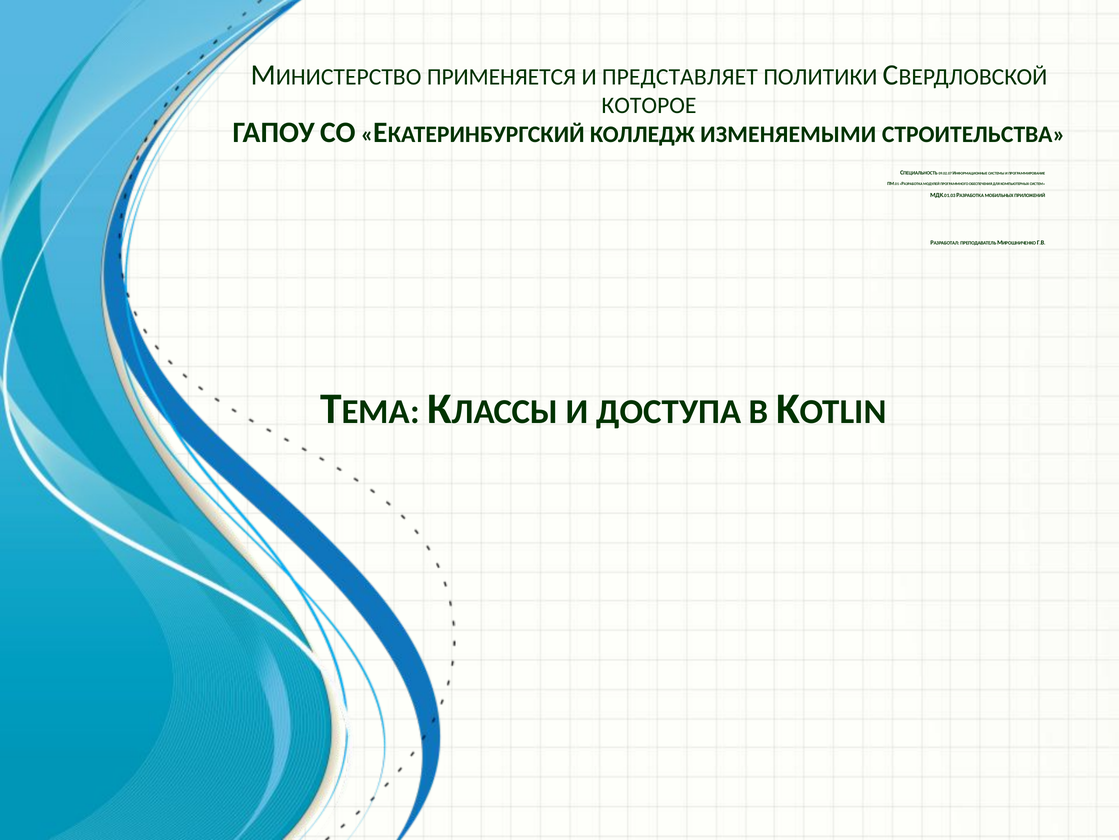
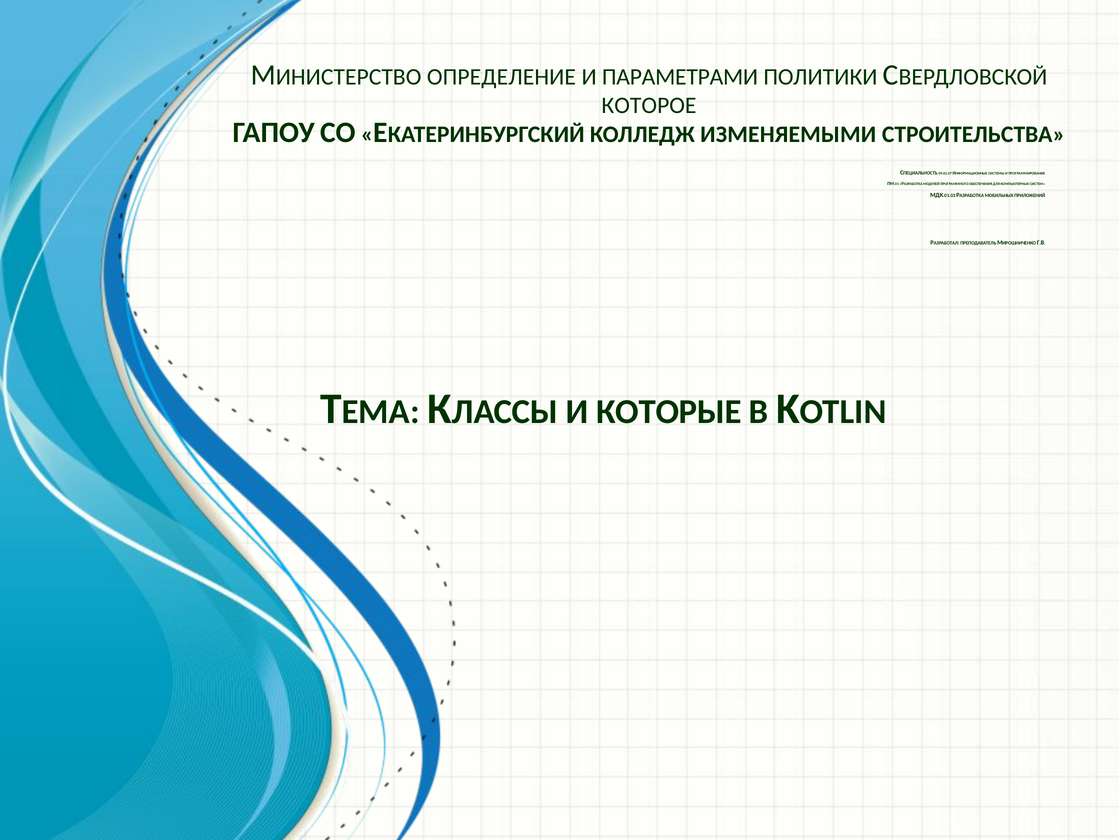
ПРИМЕНЯЕТСЯ: ПРИМЕНЯЕТСЯ -> ОПРЕДЕЛЕНИЕ
ПРЕДСТАВЛЯЕТ: ПРЕДСТАВЛЯЕТ -> ПАРАМЕТРАМИ
ДОСТУПА: ДОСТУПА -> КОТОРЫЕ
